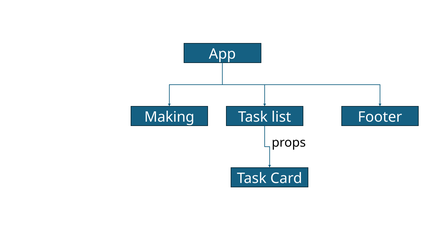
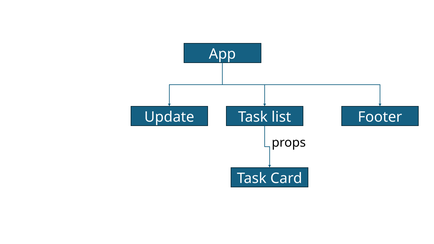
Making: Making -> Update
